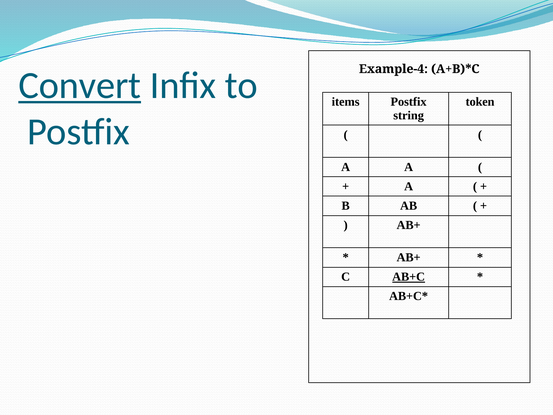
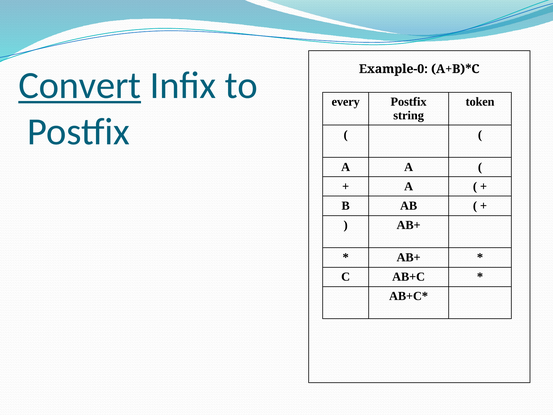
Example-4: Example-4 -> Example-0
items: items -> every
AB+C underline: present -> none
